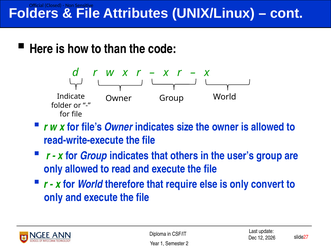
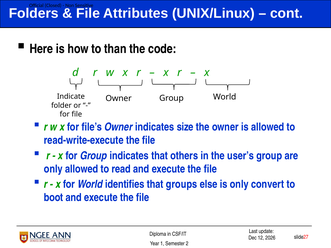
therefore: therefore -> identifies
require: require -> groups
only at (53, 198): only -> boot
